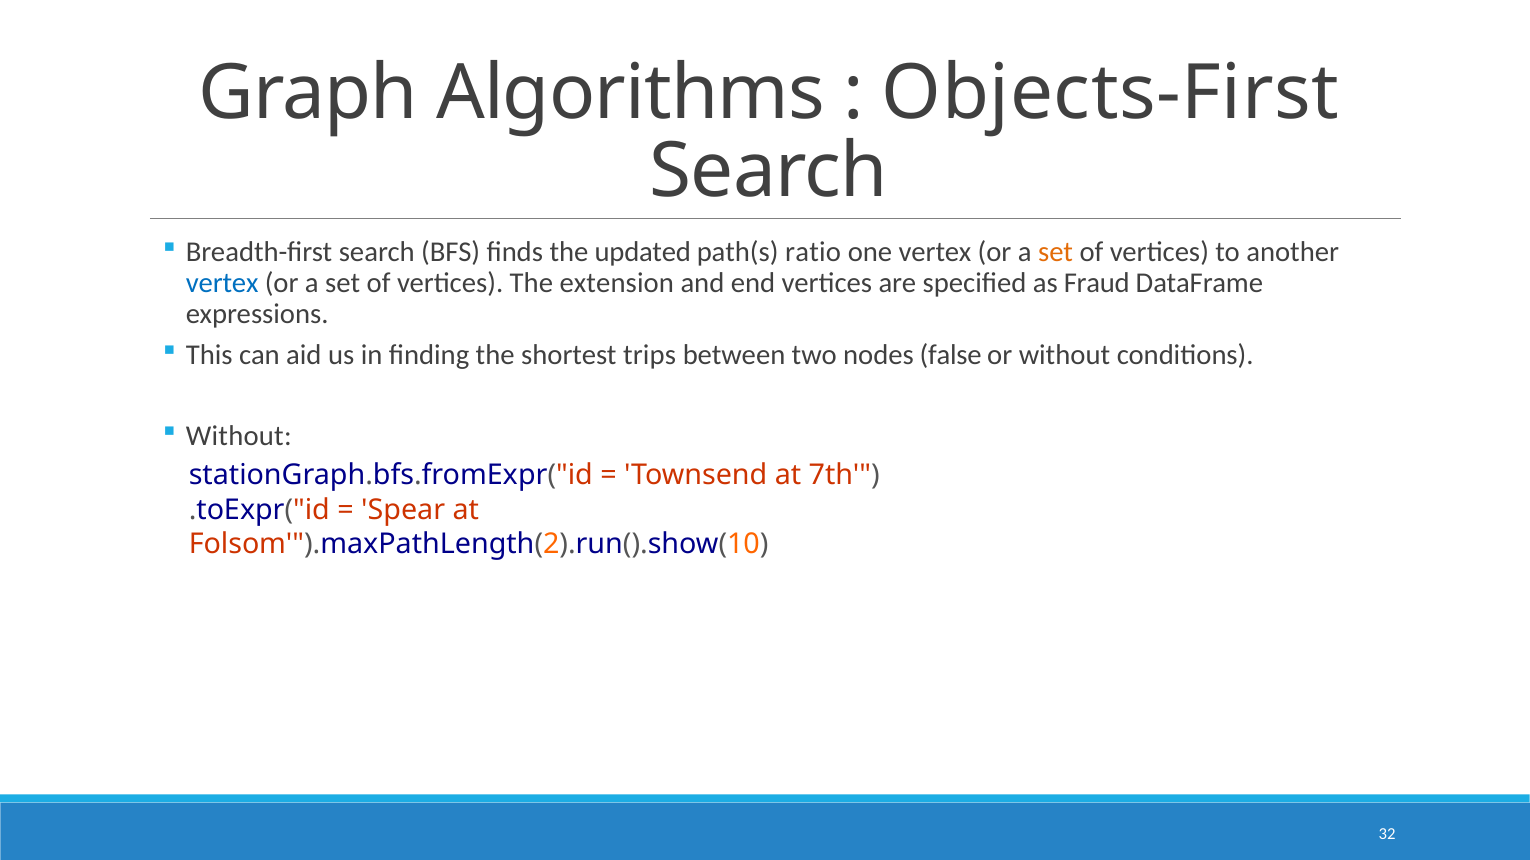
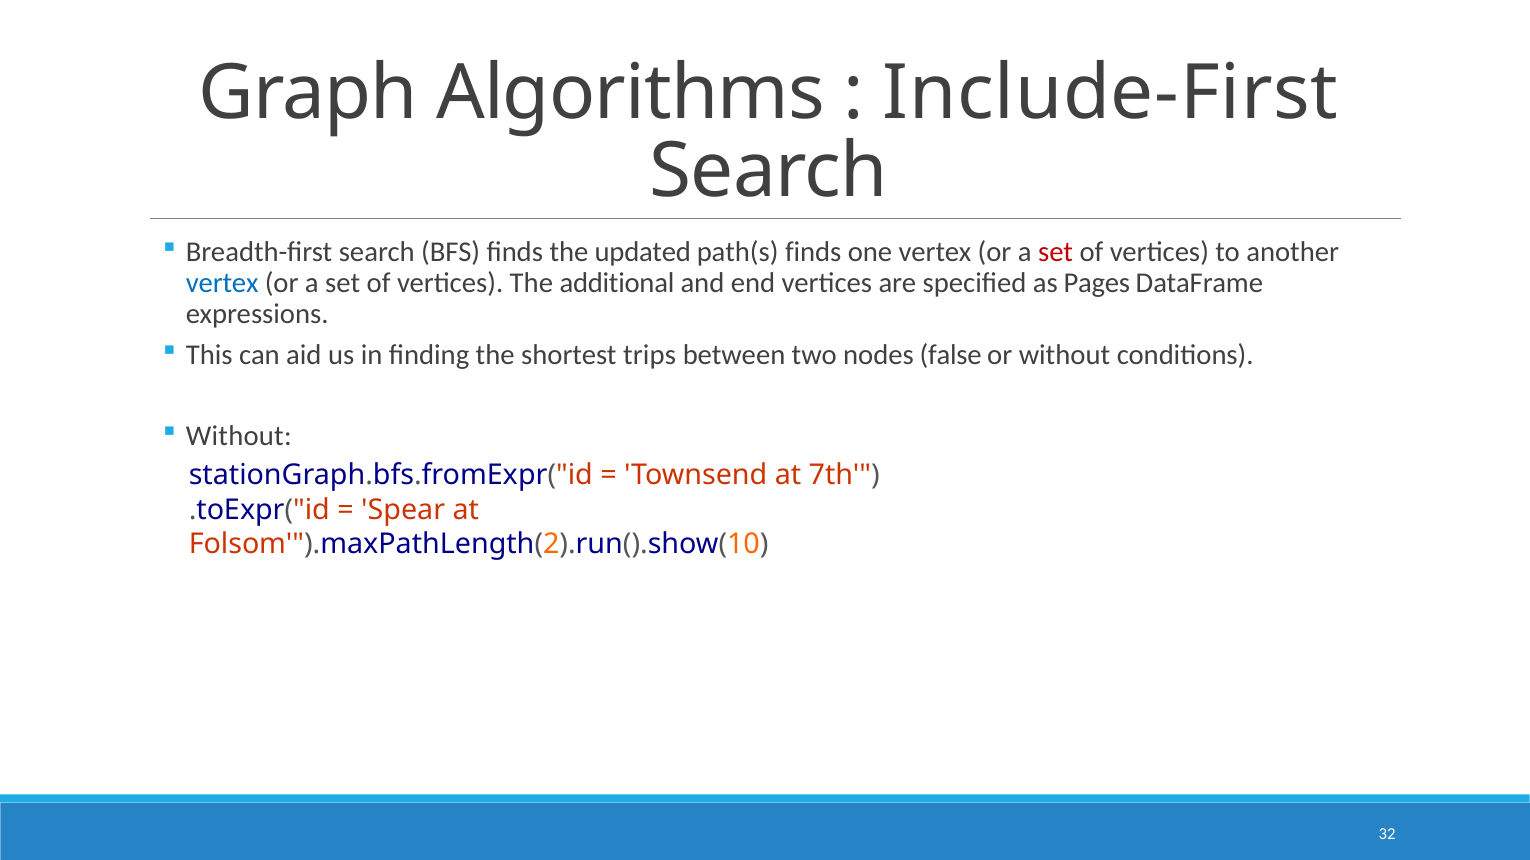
Objects-First: Objects-First -> Include-First
path(s ratio: ratio -> finds
set at (1056, 253) colour: orange -> red
extension: extension -> additional
Fraud: Fraud -> Pages
